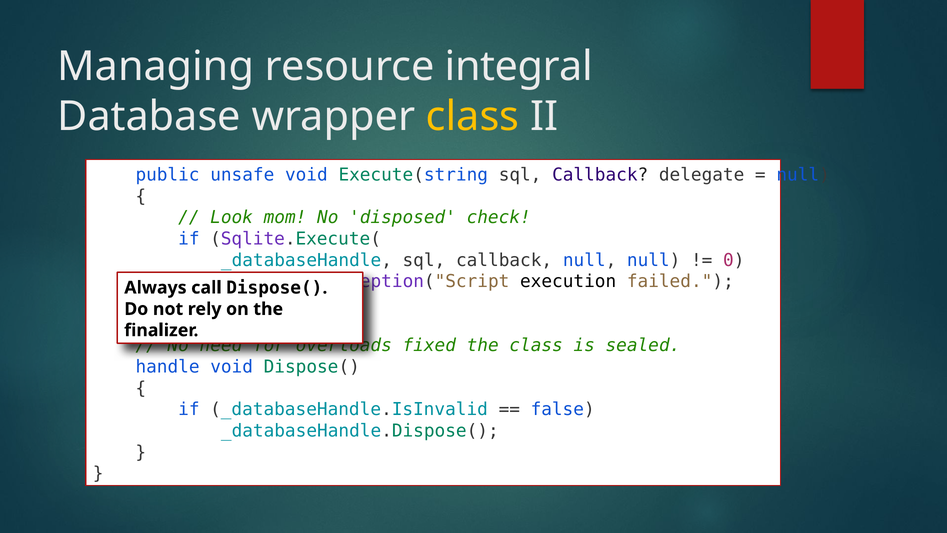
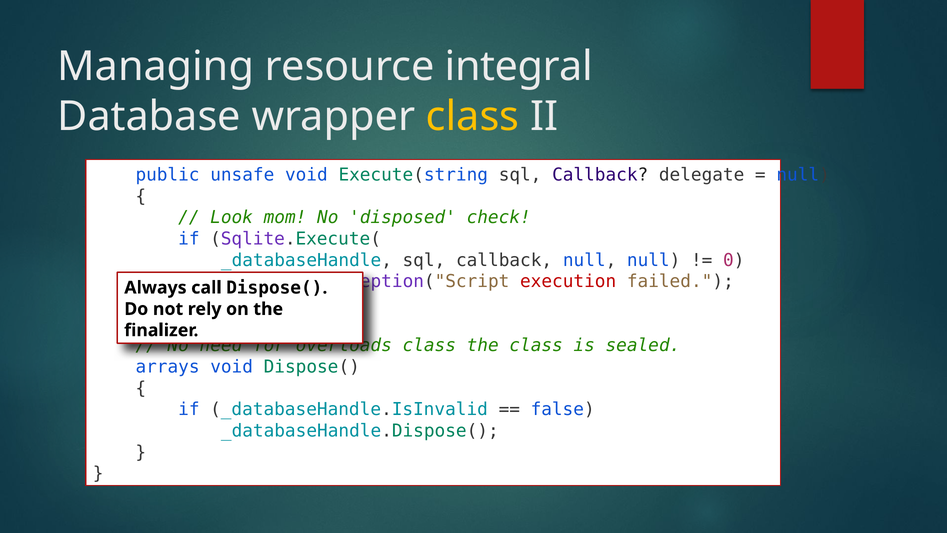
execution colour: black -> red
fixed at (429, 345): fixed -> class
handle: handle -> arrays
